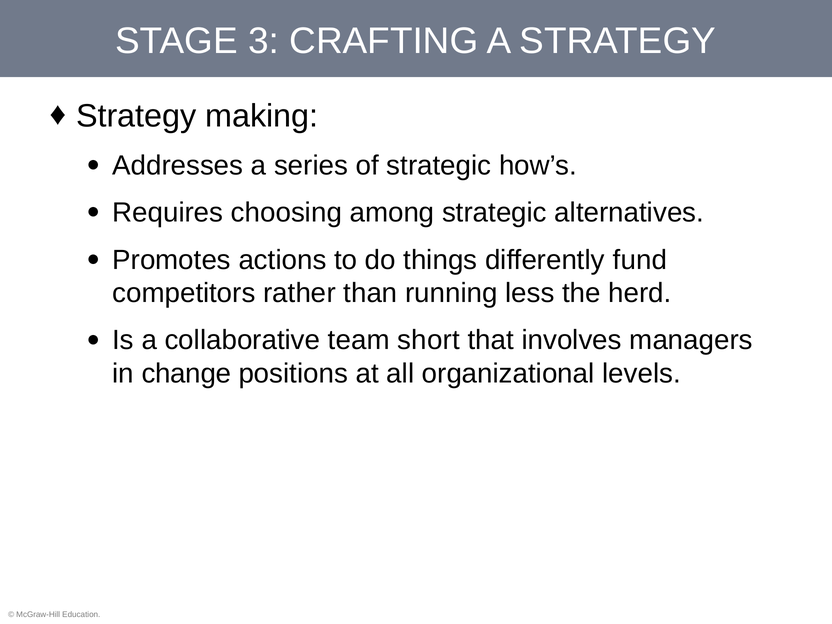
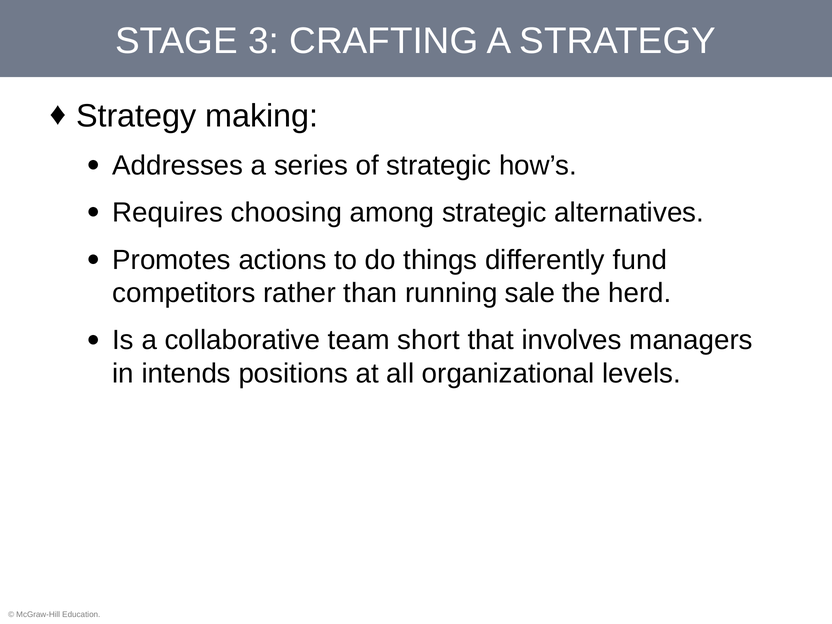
less: less -> sale
change: change -> intends
